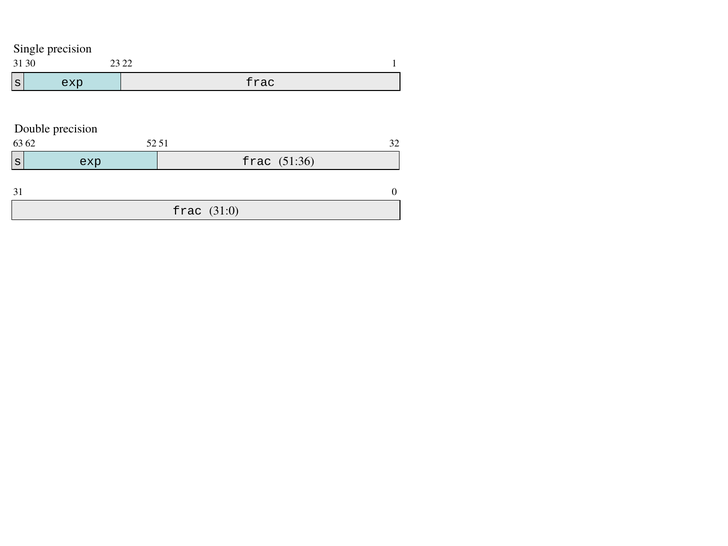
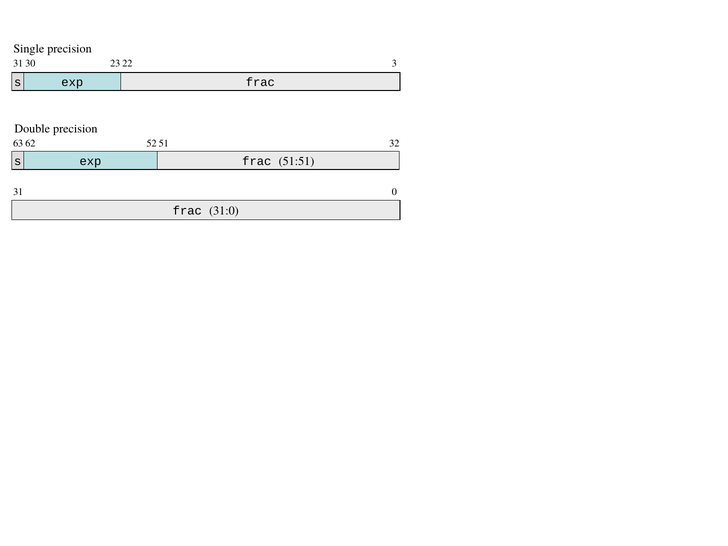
1: 1 -> 3
51:36: 51:36 -> 51:51
